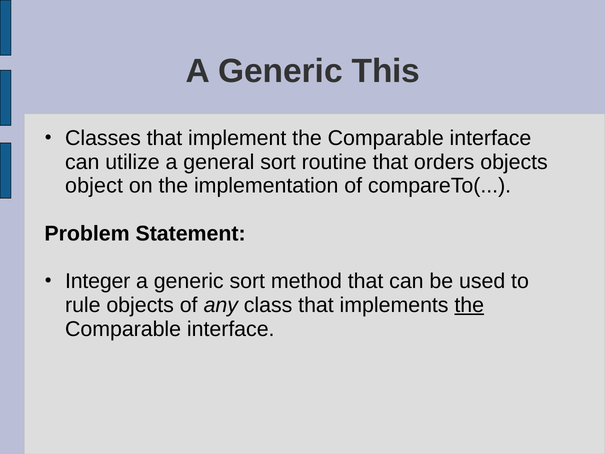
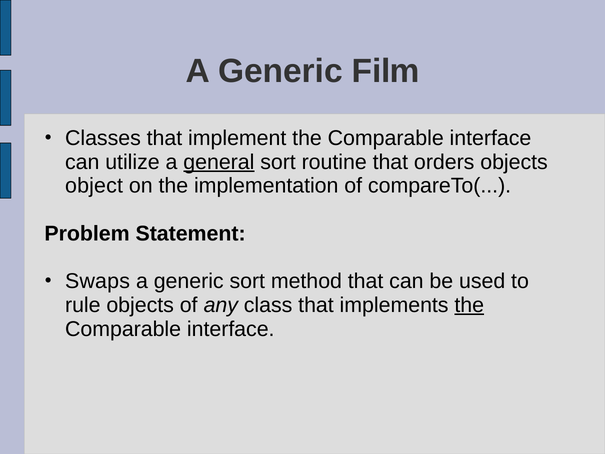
This: This -> Film
general underline: none -> present
Integer: Integer -> Swaps
